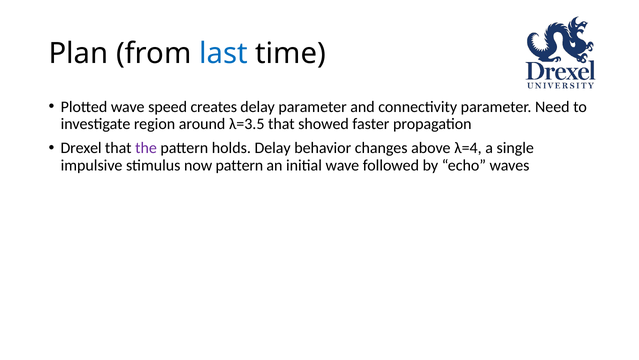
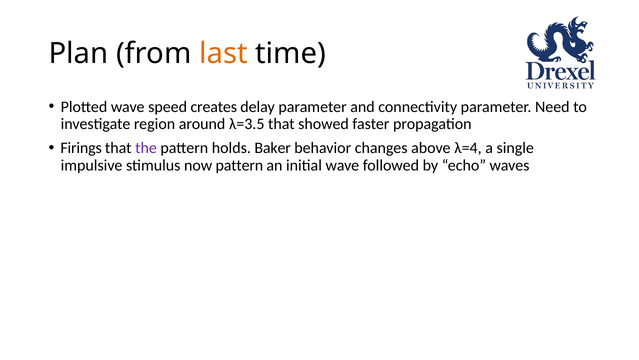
last colour: blue -> orange
Drexel: Drexel -> Firings
holds Delay: Delay -> Baker
